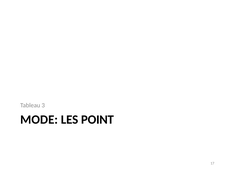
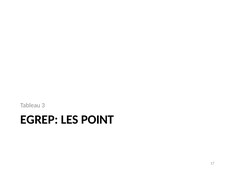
MODE: MODE -> EGREP
